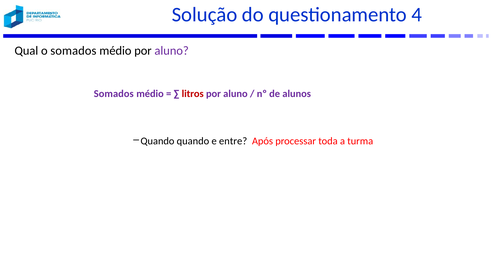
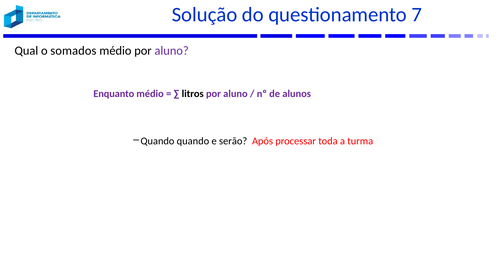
4: 4 -> 7
Somados at (114, 94): Somados -> Enquanto
litros colour: red -> black
entre: entre -> serão
